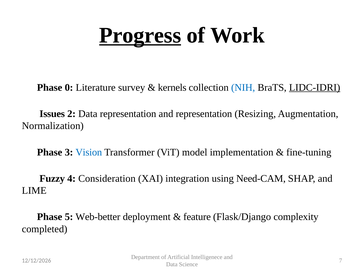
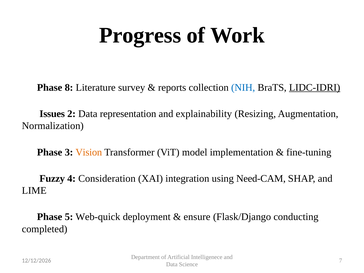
Progress underline: present -> none
0: 0 -> 8
kernels: kernels -> reports
and representation: representation -> explainability
Vision colour: blue -> orange
Web-better: Web-better -> Web-quick
feature: feature -> ensure
complexity: complexity -> conducting
